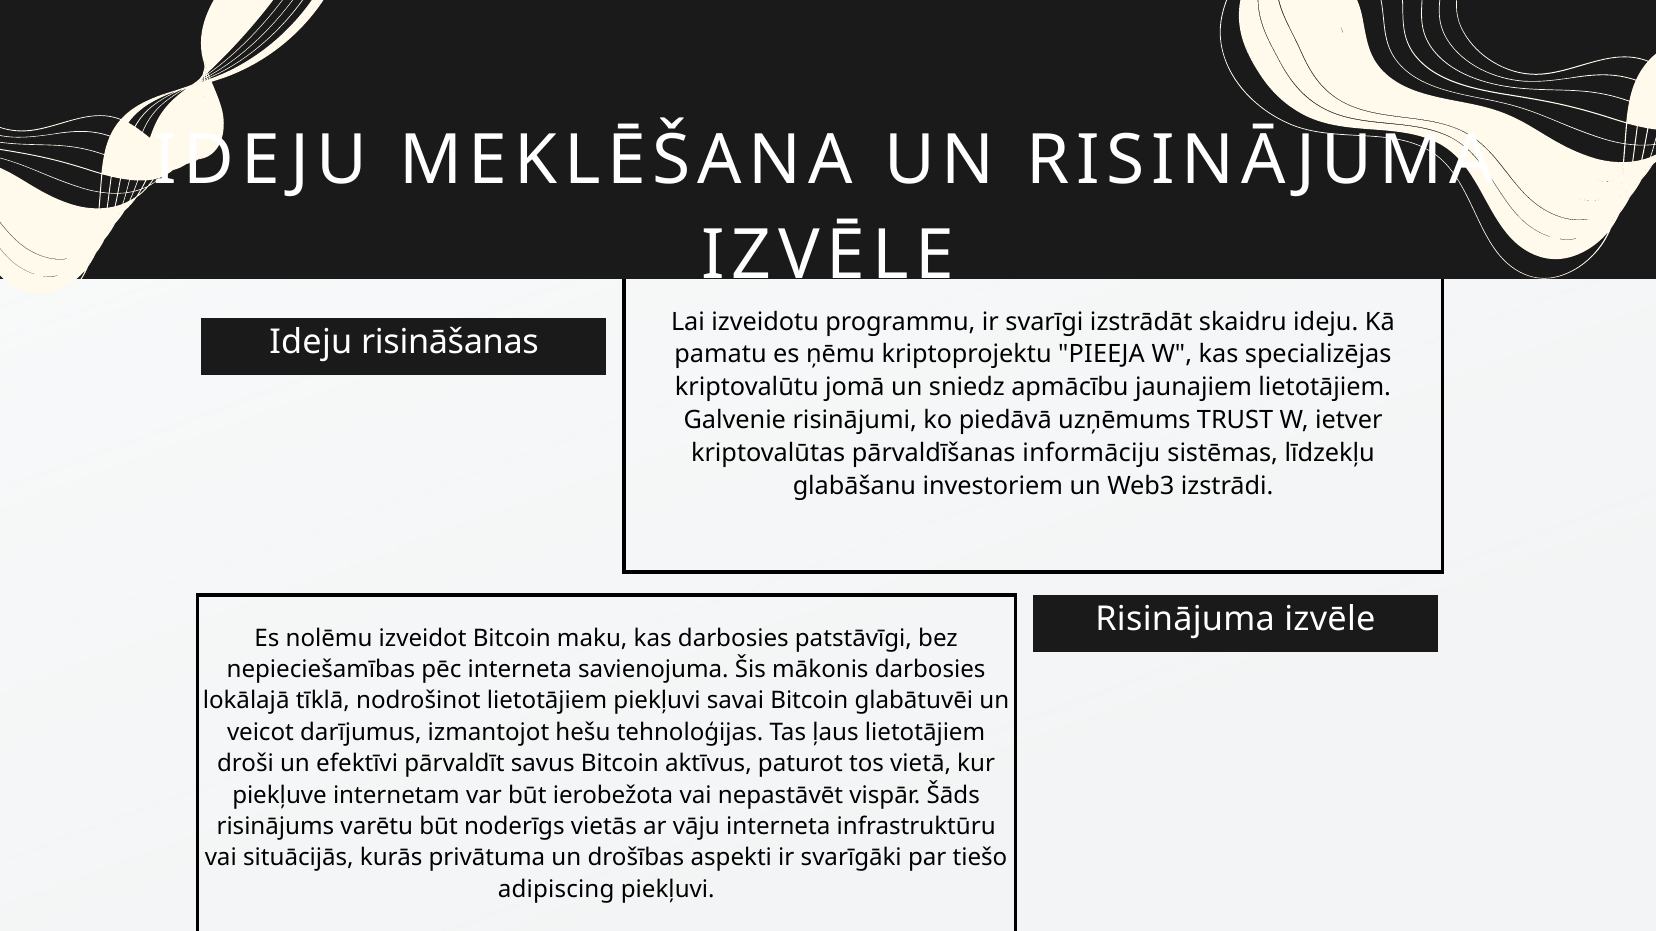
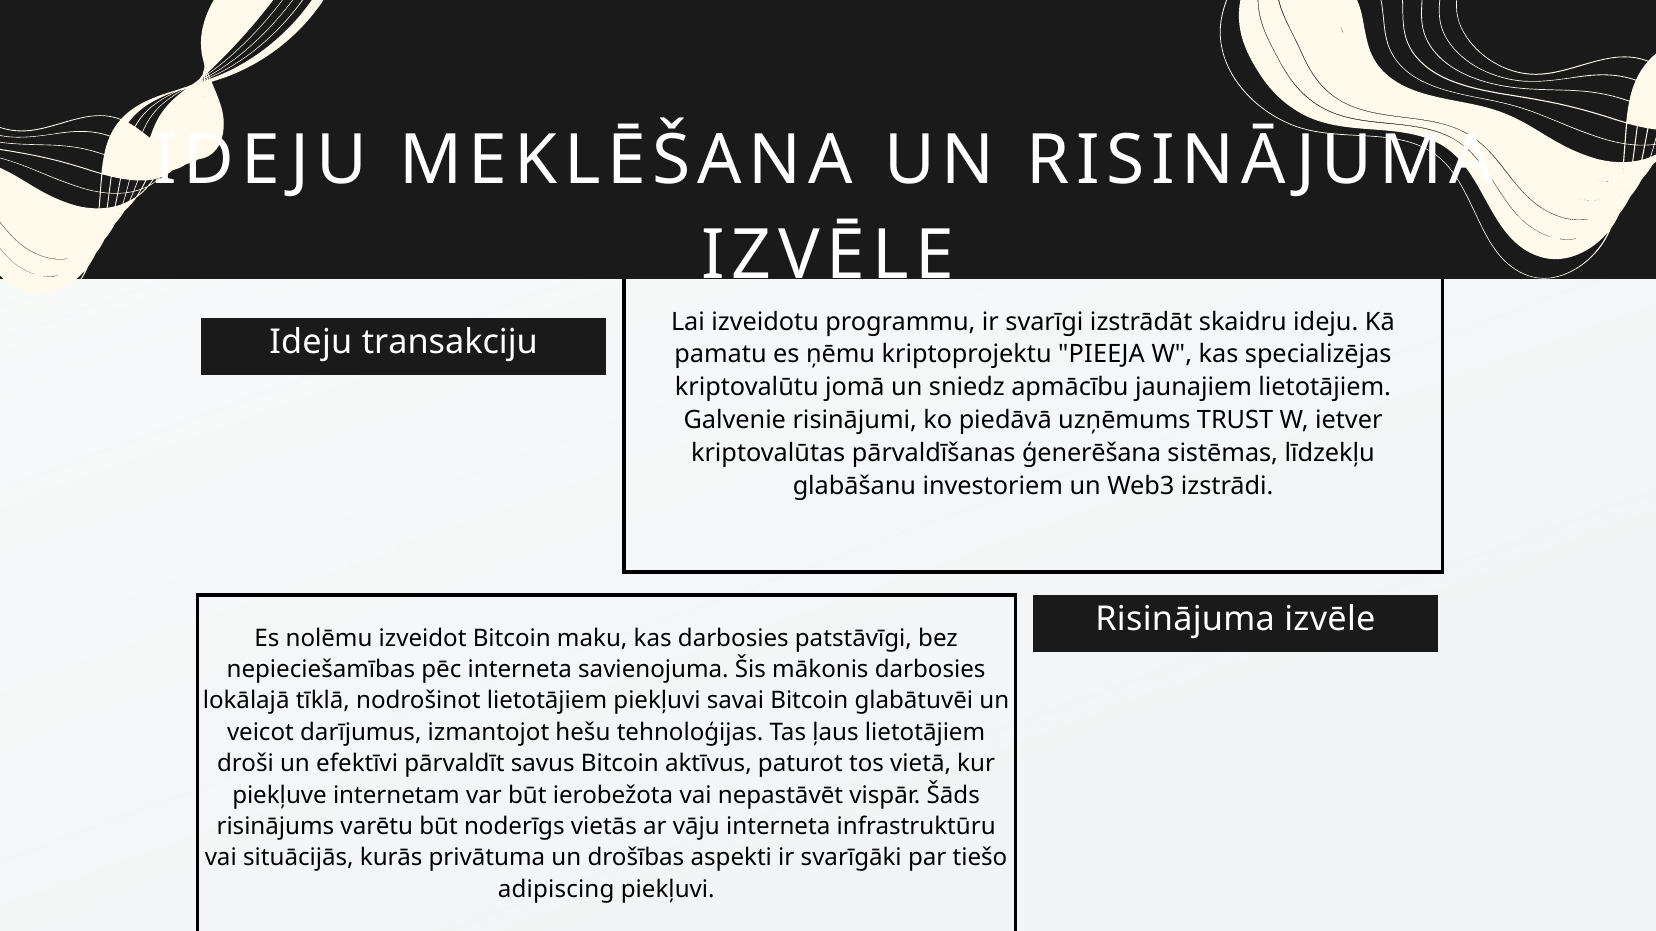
risināšanas: risināšanas -> transakciju
informāciju: informāciju -> ģenerēšana
